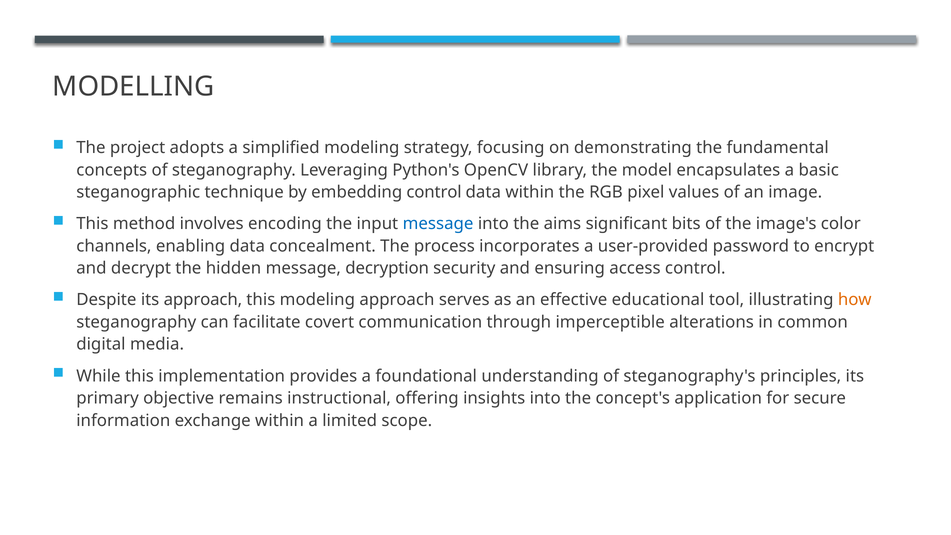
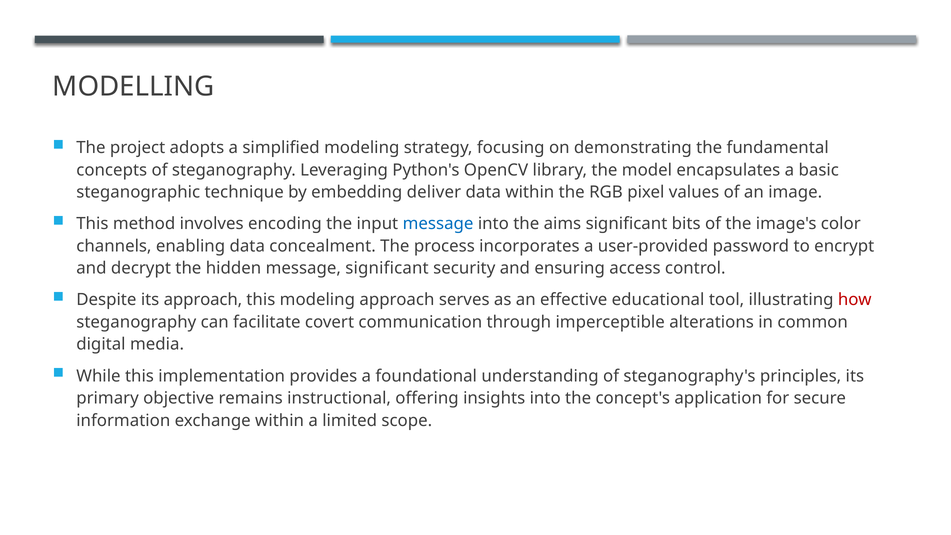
embedding control: control -> deliver
message decryption: decryption -> significant
how colour: orange -> red
